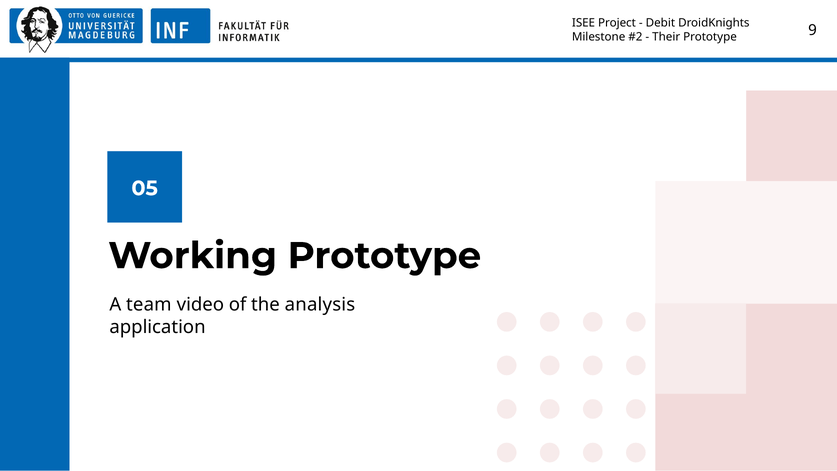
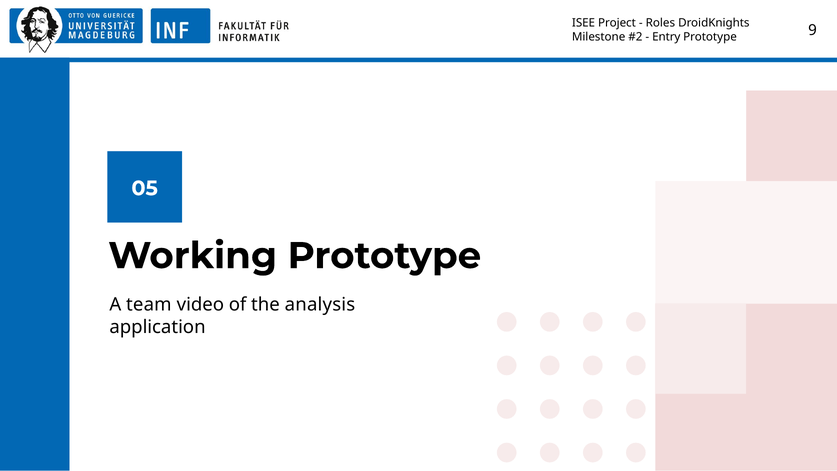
Debit: Debit -> Roles
Their: Their -> Entry
